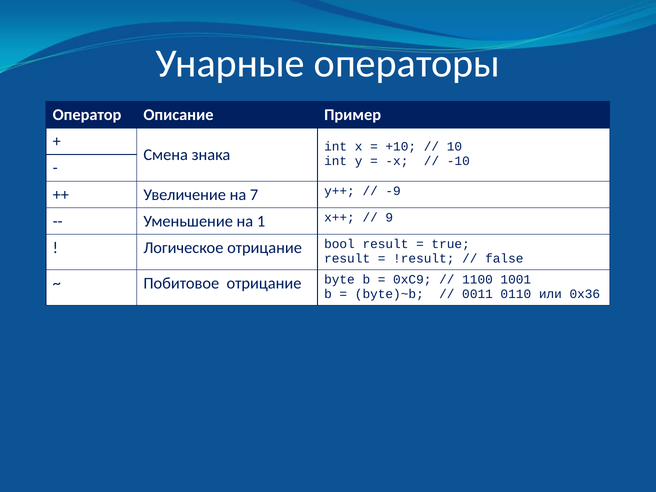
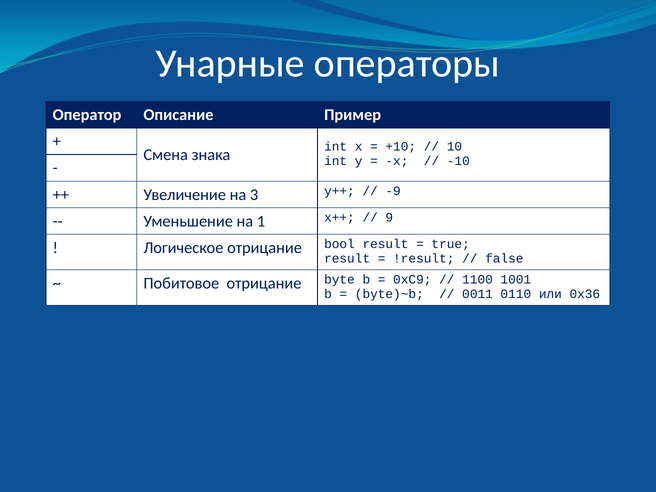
7: 7 -> 3
